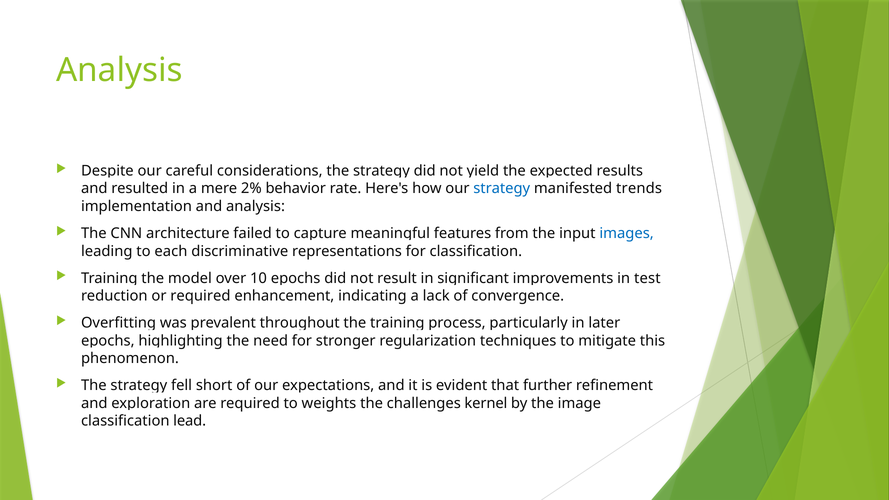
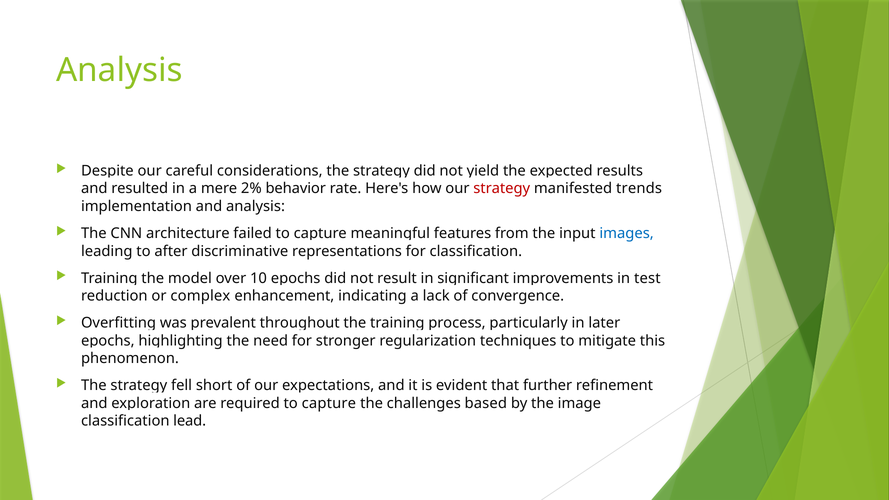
strategy at (502, 189) colour: blue -> red
each: each -> after
or required: required -> complex
required to weights: weights -> capture
kernel: kernel -> based
